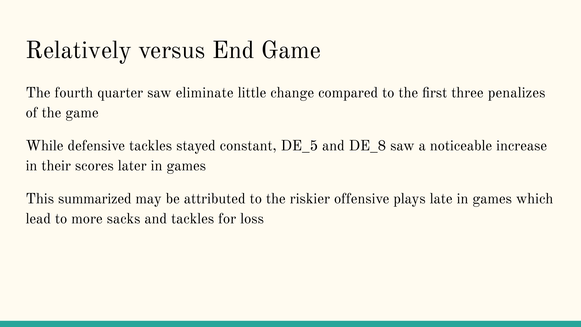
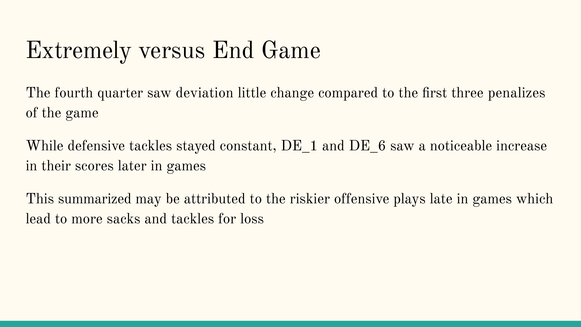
Relatively: Relatively -> Extremely
eliminate: eliminate -> deviation
DE_5: DE_5 -> DE_1
DE_8: DE_8 -> DE_6
